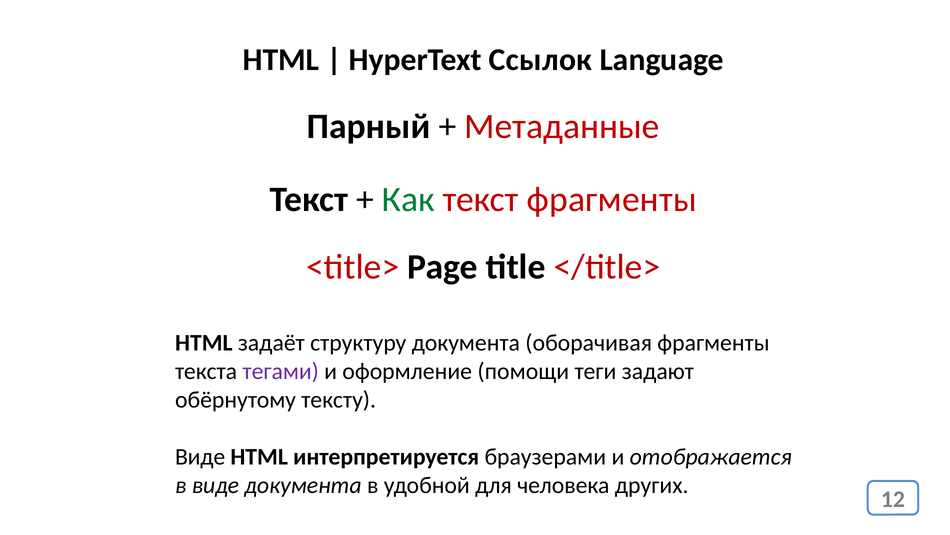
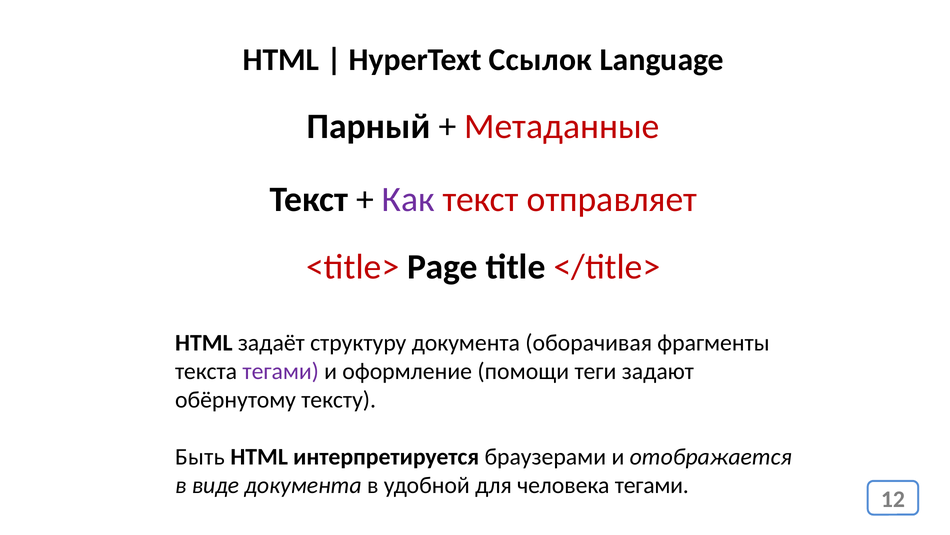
Как colour: green -> purple
текст фрагменты: фрагменты -> отправляет
Виде at (200, 456): Виде -> Быть
человека других: других -> тегами
